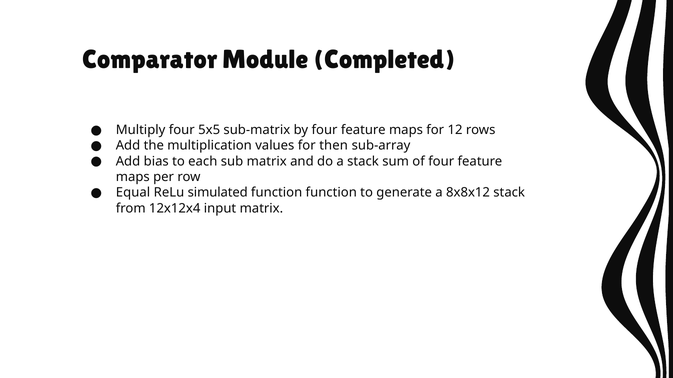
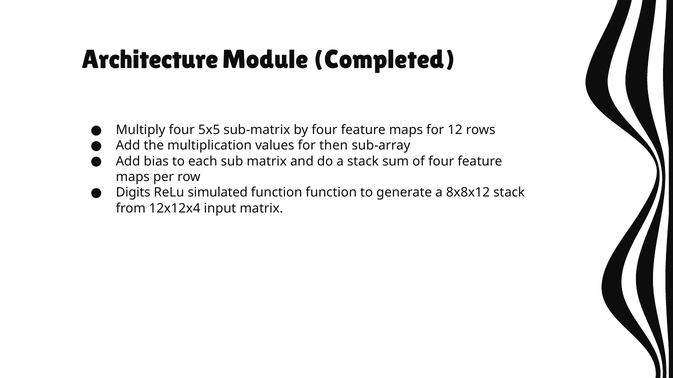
Comparator: Comparator -> Architecture
Equal: Equal -> Digits
